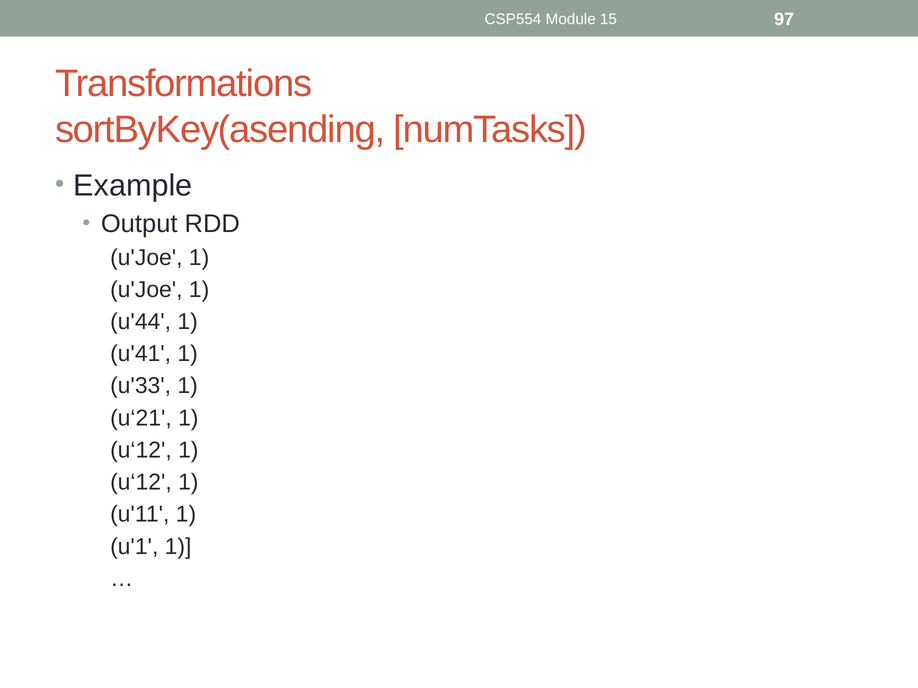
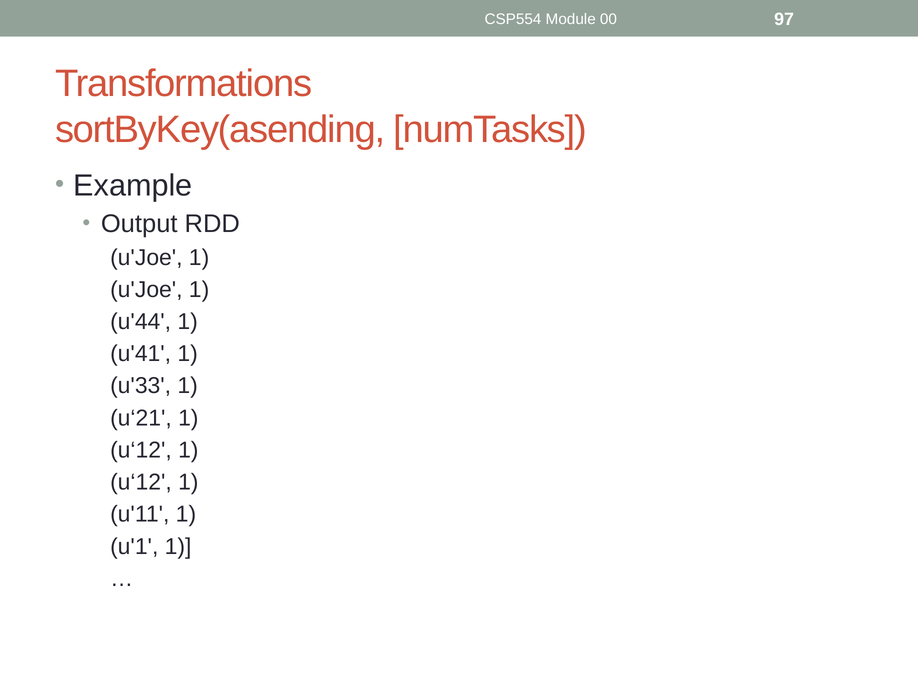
15: 15 -> 00
